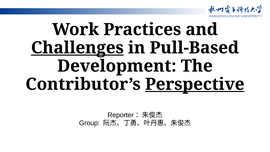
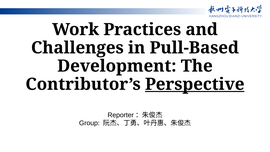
Challenges underline: present -> none
